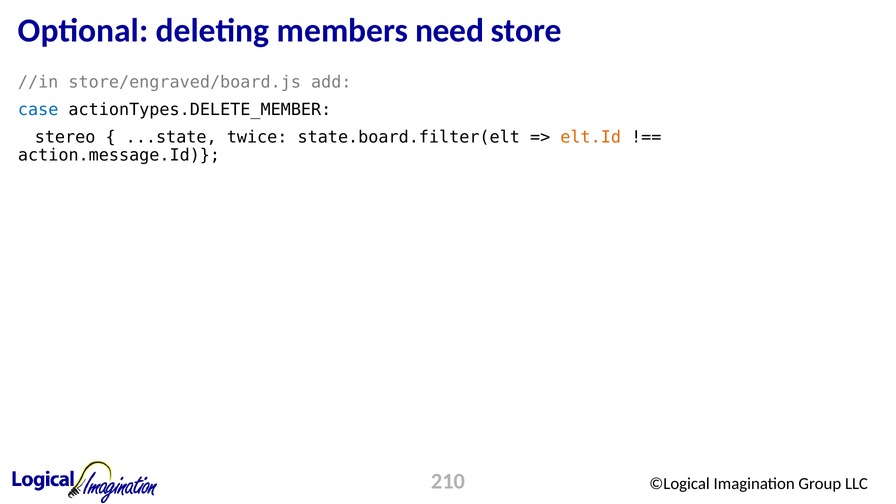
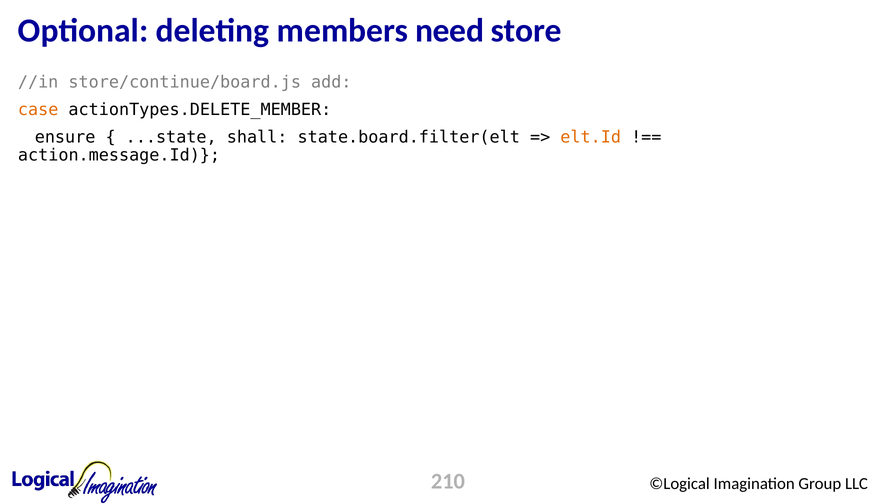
store/engraved/board.js: store/engraved/board.js -> store/continue/board.js
case colour: blue -> orange
stereo: stereo -> ensure
twice: twice -> shall
